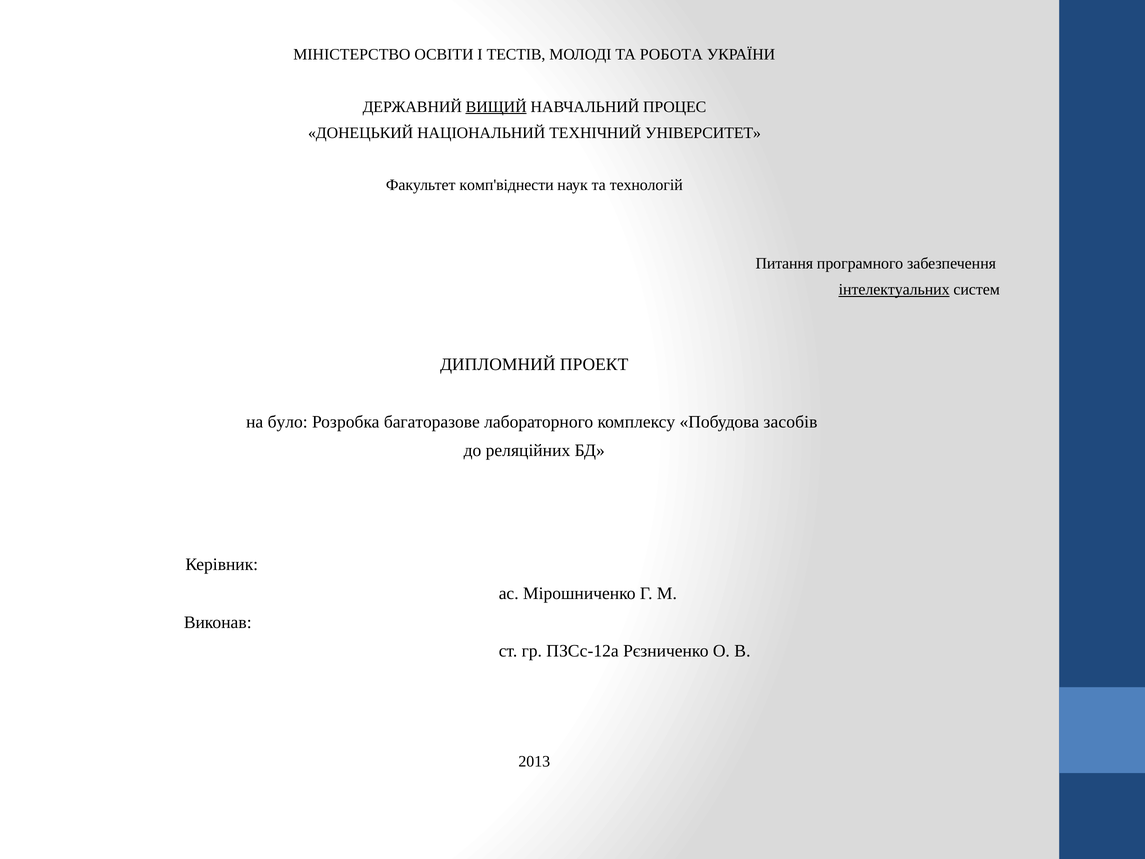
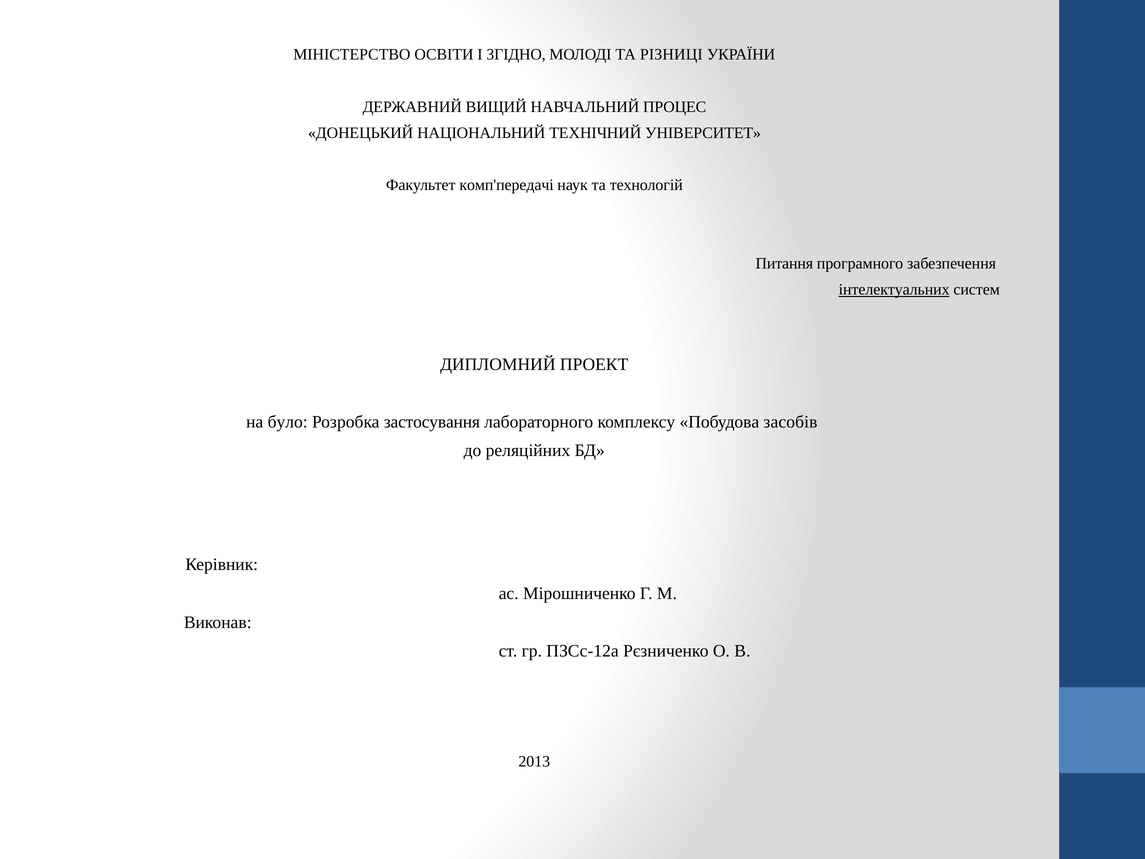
ТЕСТІВ: ТЕСТІВ -> ЗГІДНО
РОБОТА: РОБОТА -> РІЗНИЦІ
ВИЩИЙ underline: present -> none
комп'віднести: комп'віднести -> комп'передачі
багаторазове: багаторазове -> застосування
